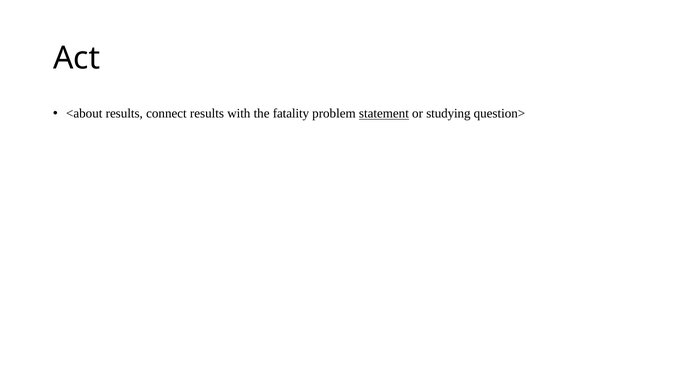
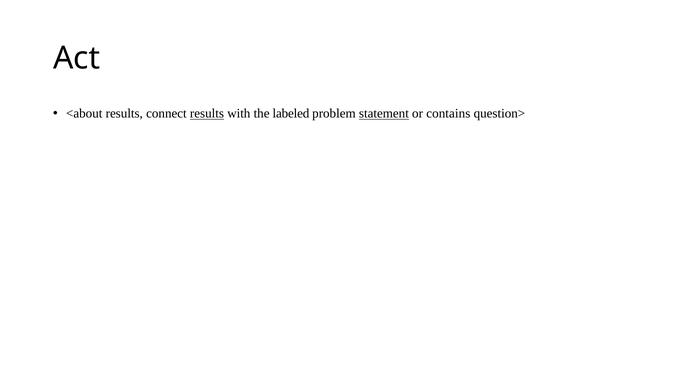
results at (207, 114) underline: none -> present
fatality: fatality -> labeled
studying: studying -> contains
